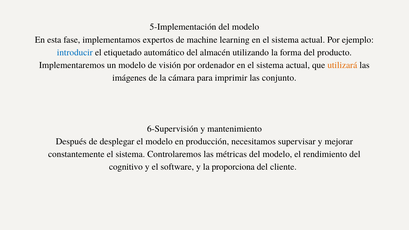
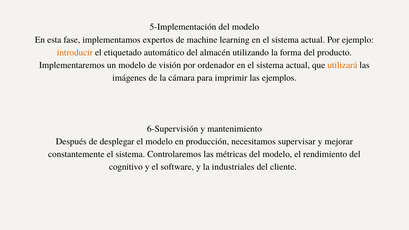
introducir colour: blue -> orange
conjunto: conjunto -> ejemplos
proporciona: proporciona -> industriales
